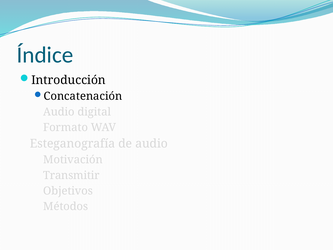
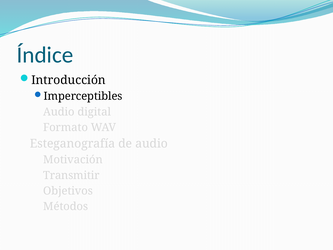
Concatenación: Concatenación -> Imperceptibles
